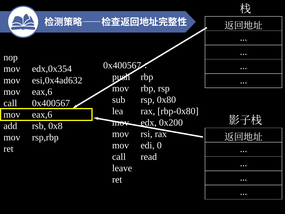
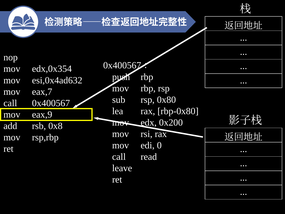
eax,6 at (42, 92): eax,6 -> eax,7
eax,6 at (42, 114): eax,6 -> eax,9
